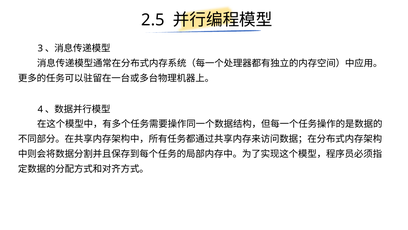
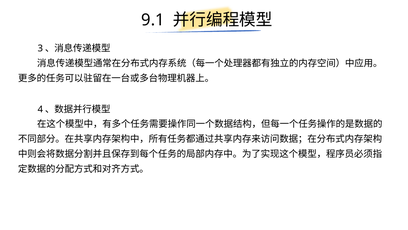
2.5: 2.5 -> 9.1
